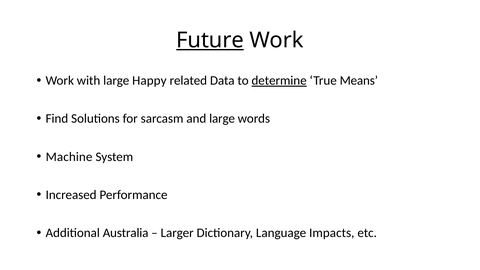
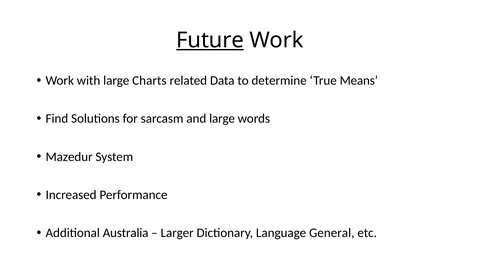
Happy: Happy -> Charts
determine underline: present -> none
Machine: Machine -> Mazedur
Impacts: Impacts -> General
